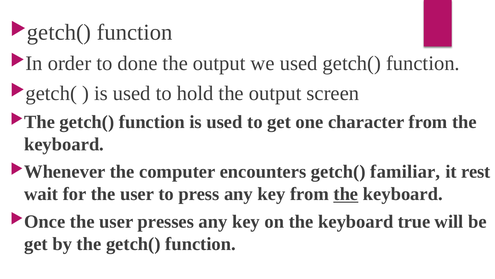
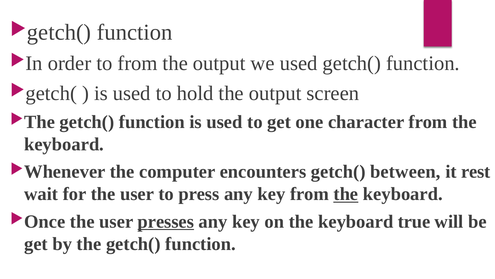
to done: done -> from
familiar: familiar -> between
presses underline: none -> present
